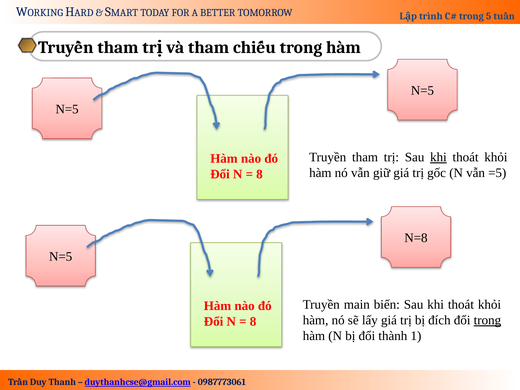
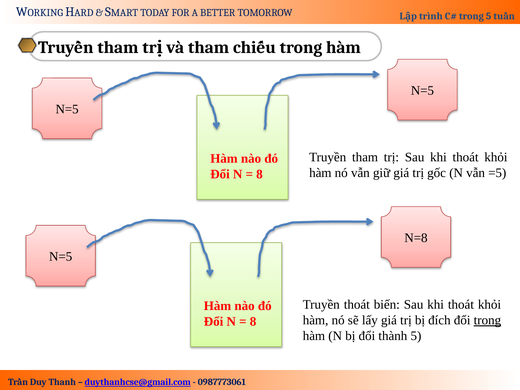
khi at (438, 157) underline: present -> none
Truyền main: main -> thoát
thành 1: 1 -> 5
